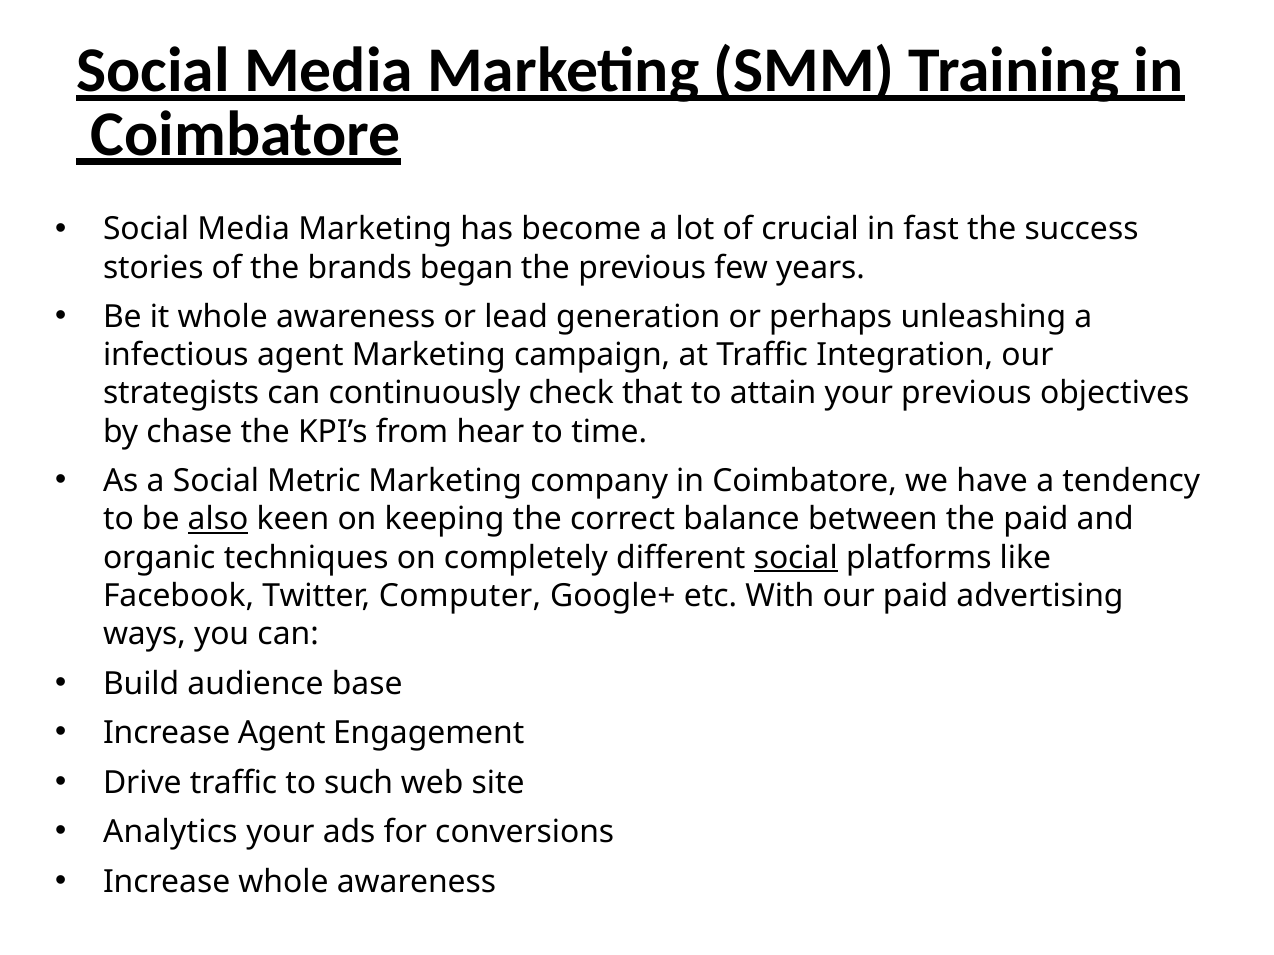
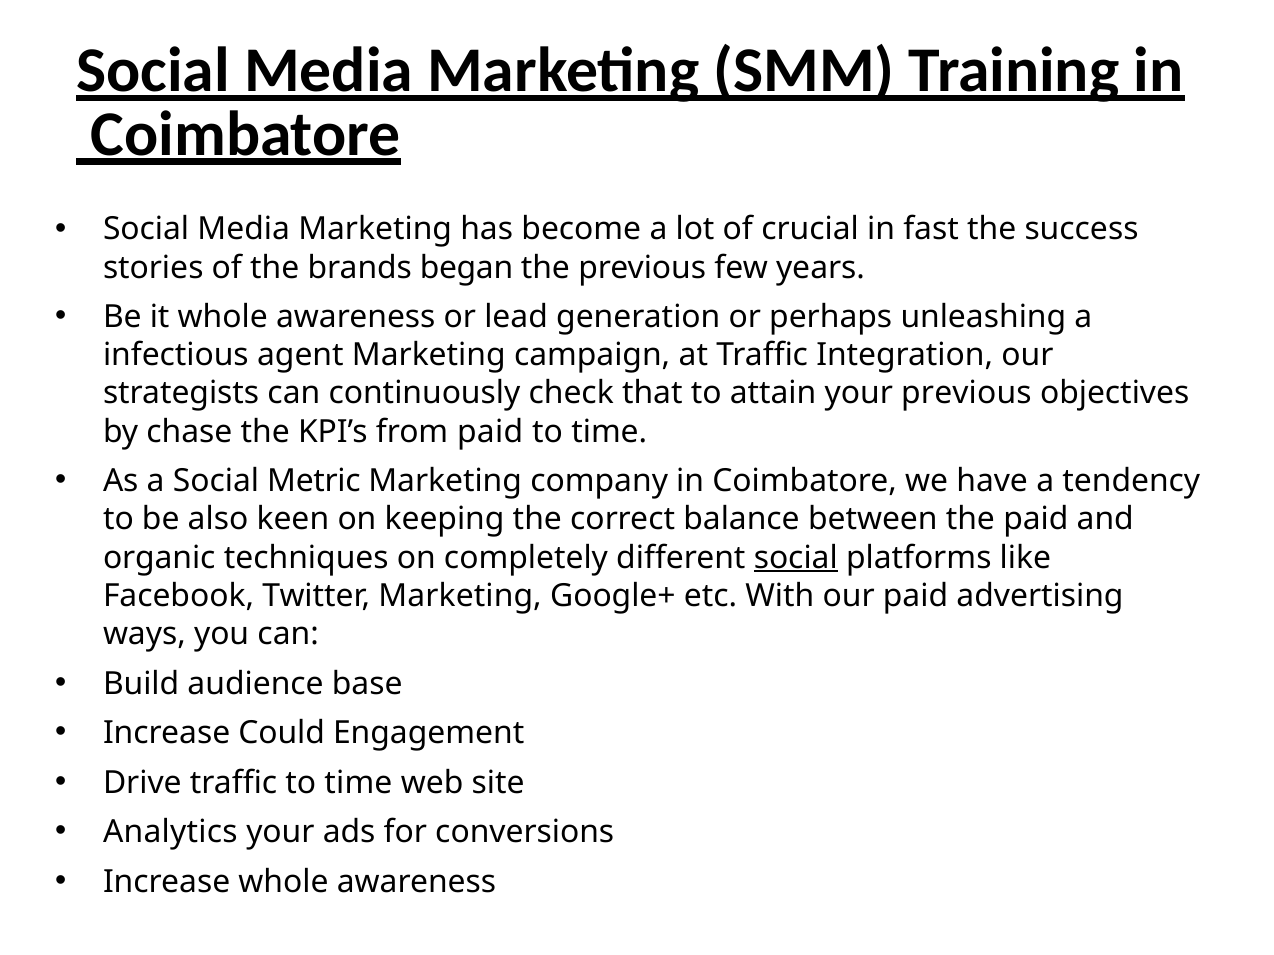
from hear: hear -> paid
also underline: present -> none
Twitter Computer: Computer -> Marketing
Increase Agent: Agent -> Could
traffic to such: such -> time
